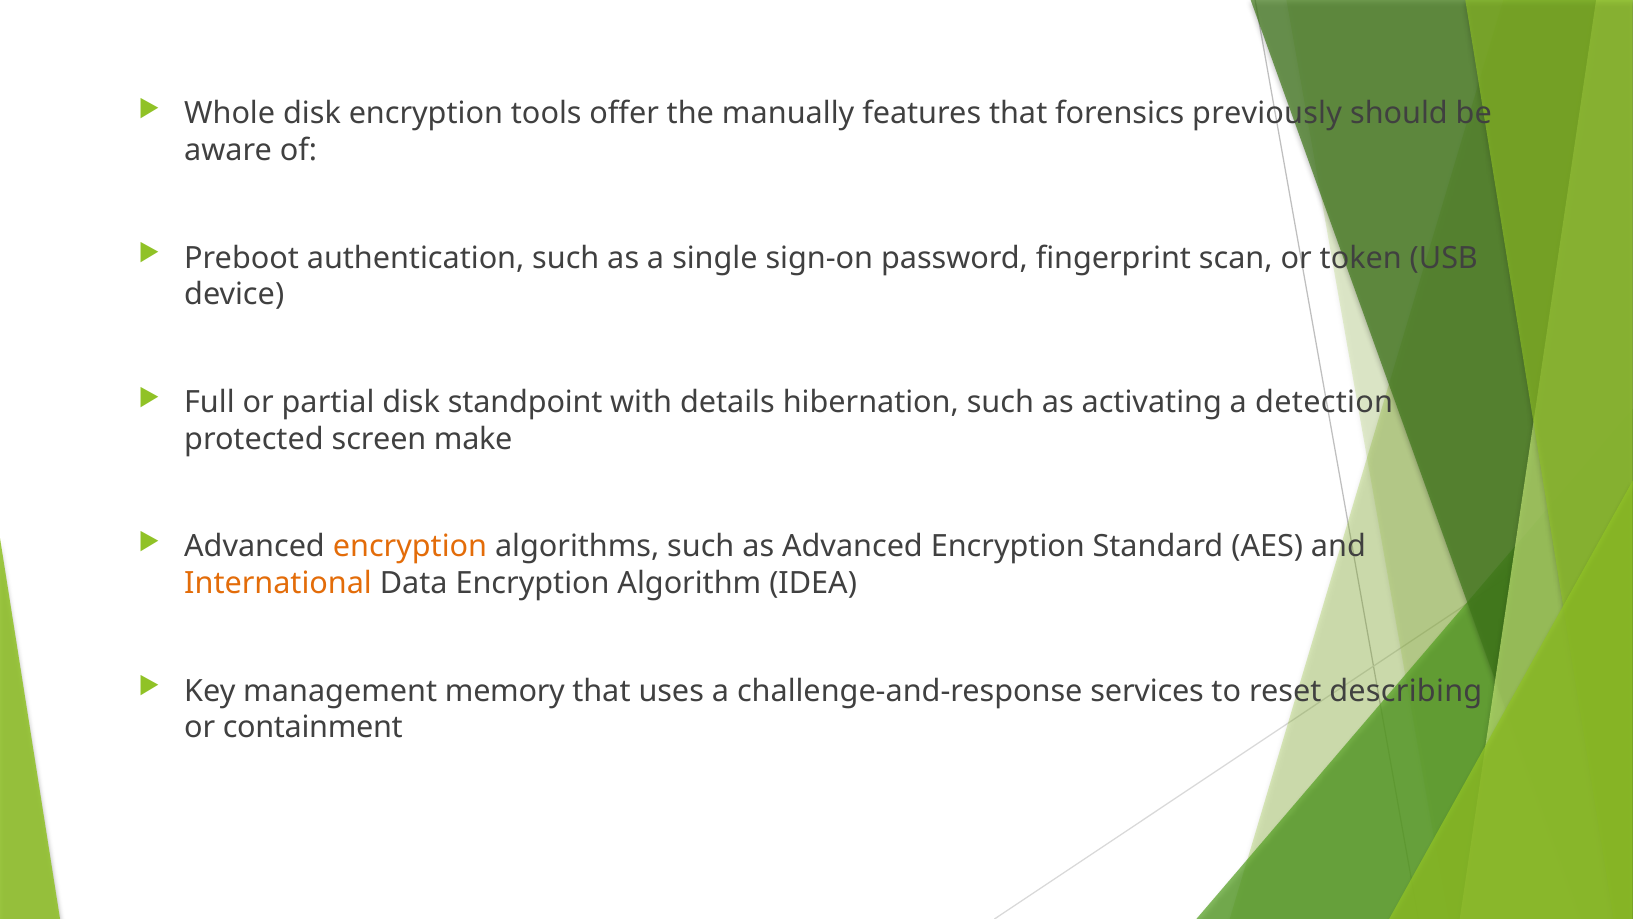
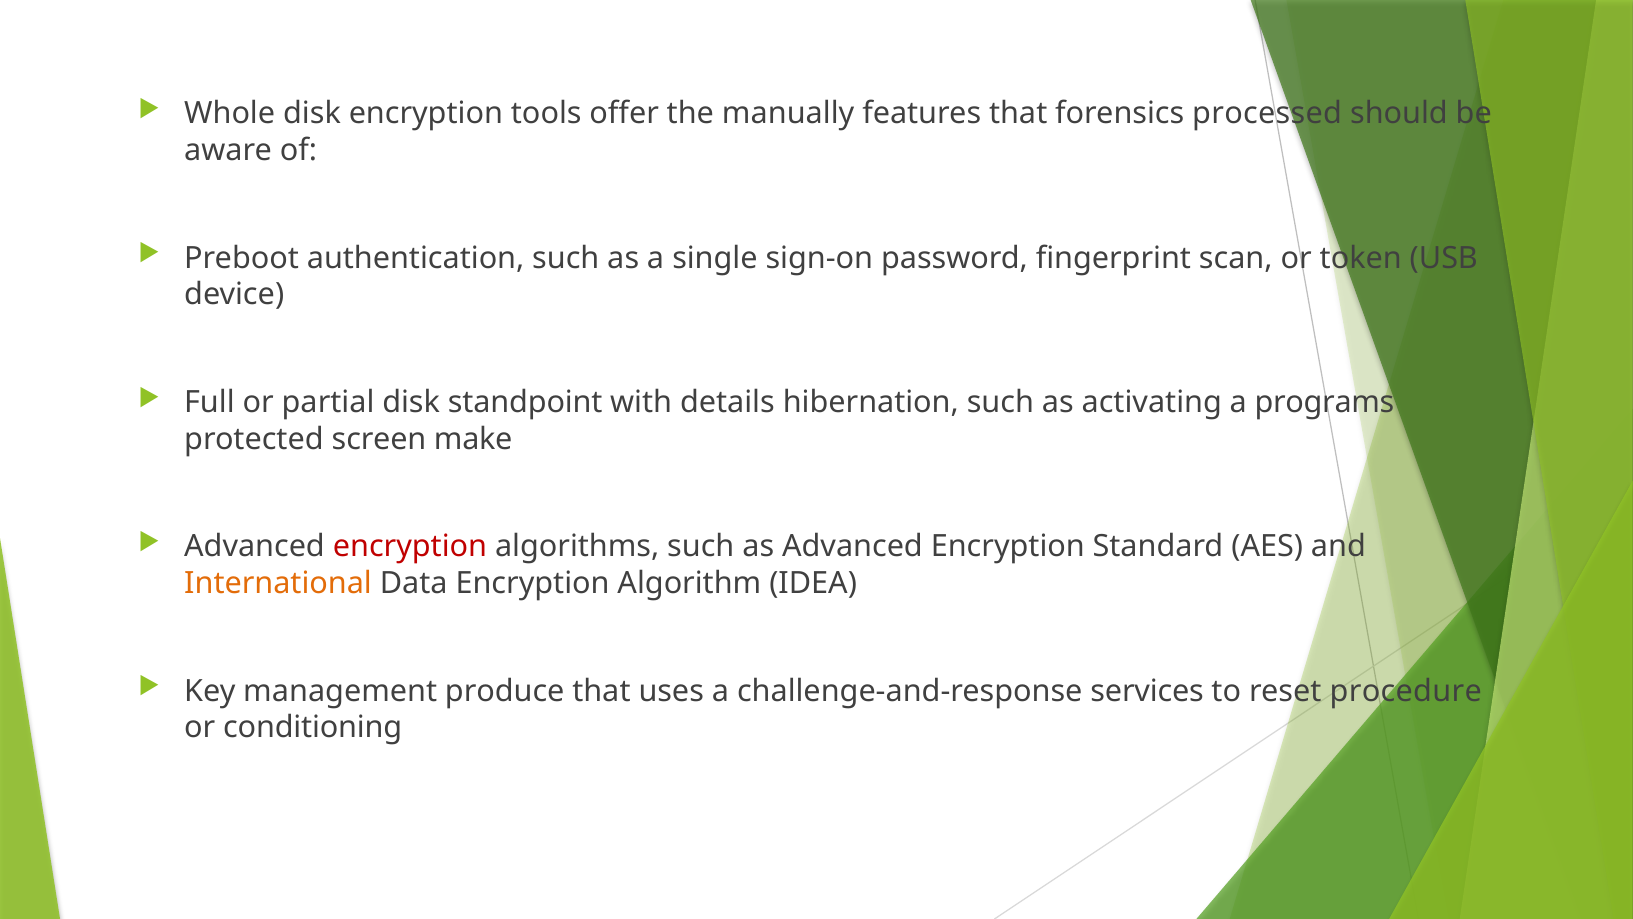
previously: previously -> processed
detection: detection -> programs
encryption at (410, 546) colour: orange -> red
memory: memory -> produce
describing: describing -> procedure
containment: containment -> conditioning
